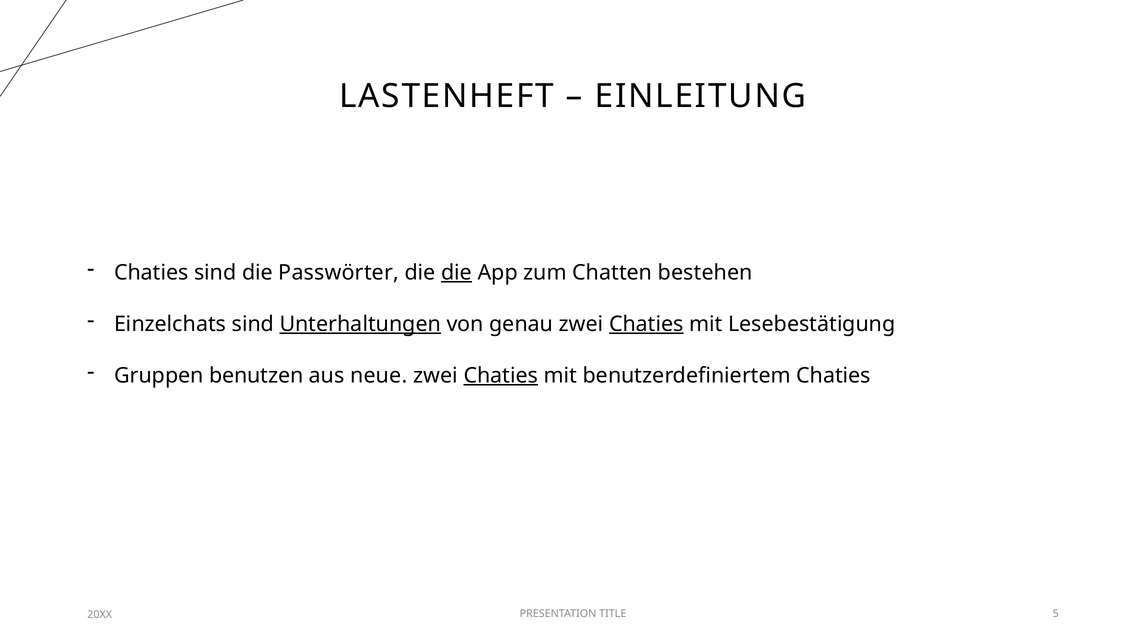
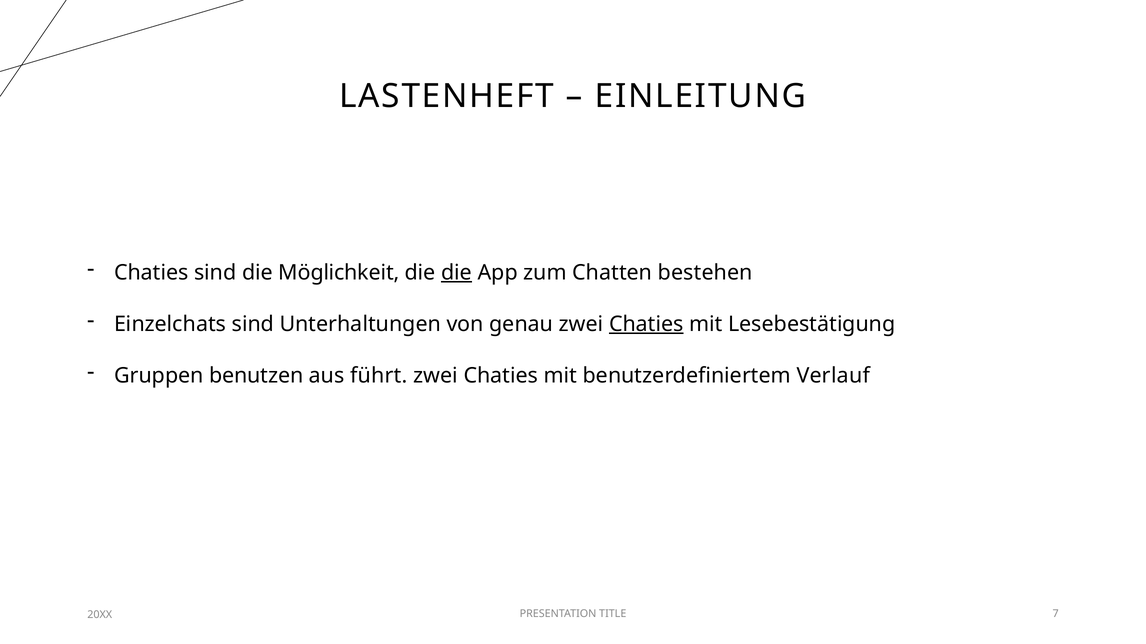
Passwörter: Passwörter -> Möglichkeit
Unterhaltungen underline: present -> none
neue: neue -> führt
Chaties at (501, 376) underline: present -> none
benutzerdefiniertem Chaties: Chaties -> Verlauf
5: 5 -> 7
